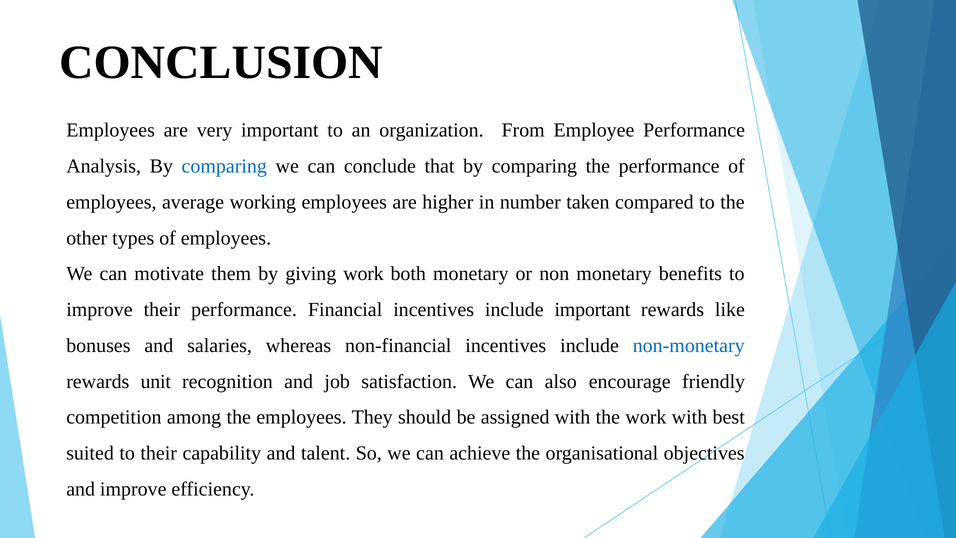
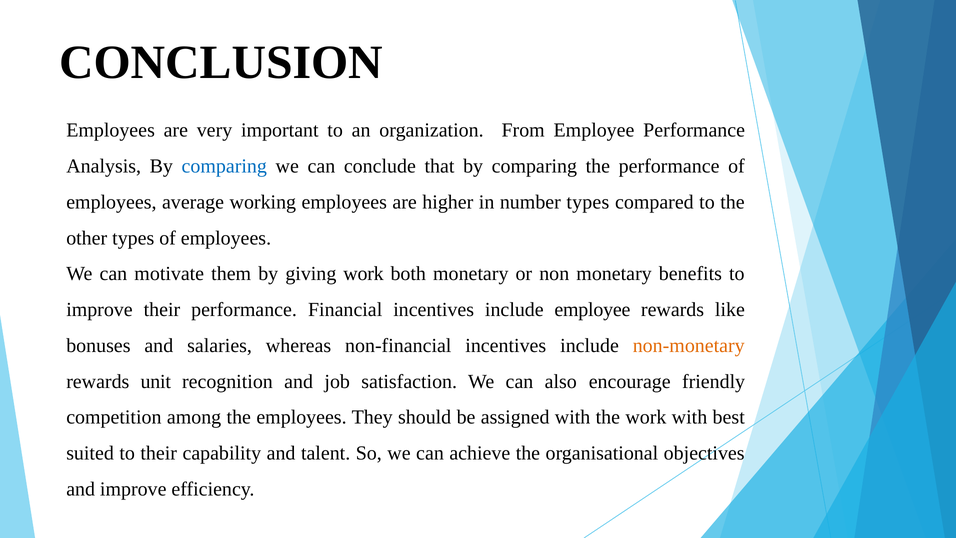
number taken: taken -> types
include important: important -> employee
non-monetary colour: blue -> orange
